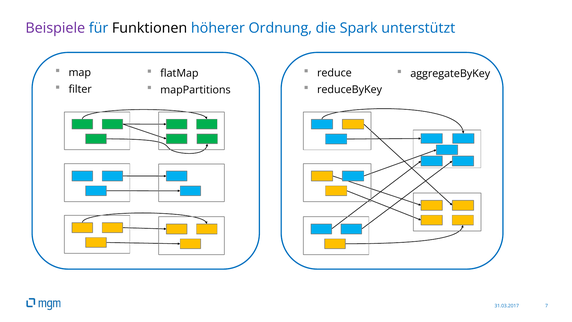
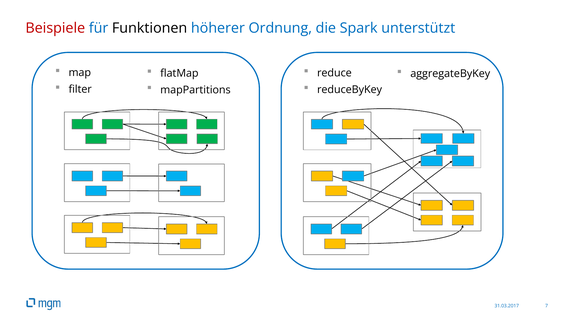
Beispiele colour: purple -> red
